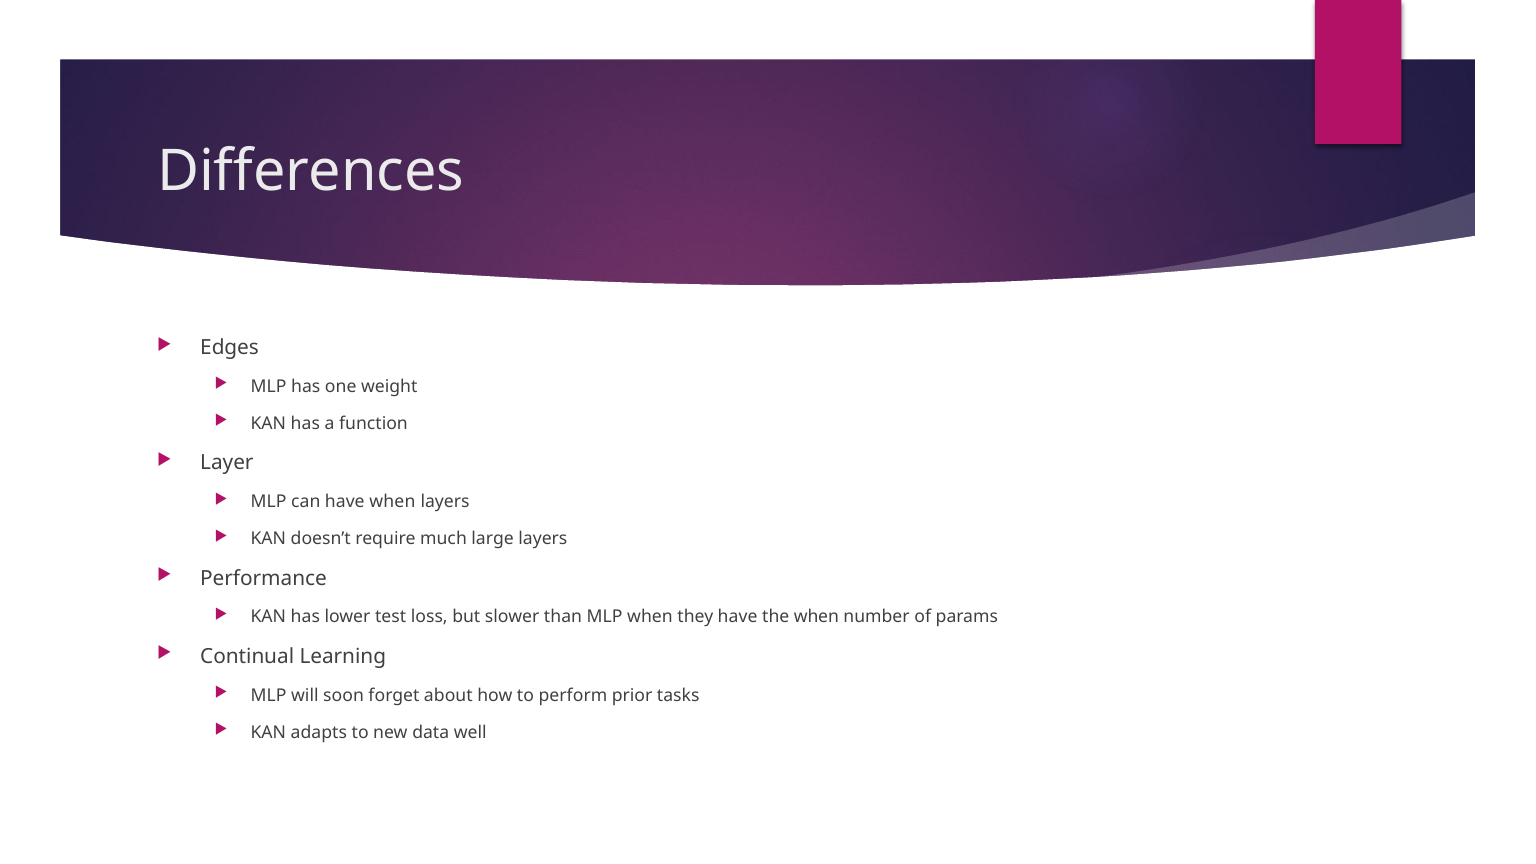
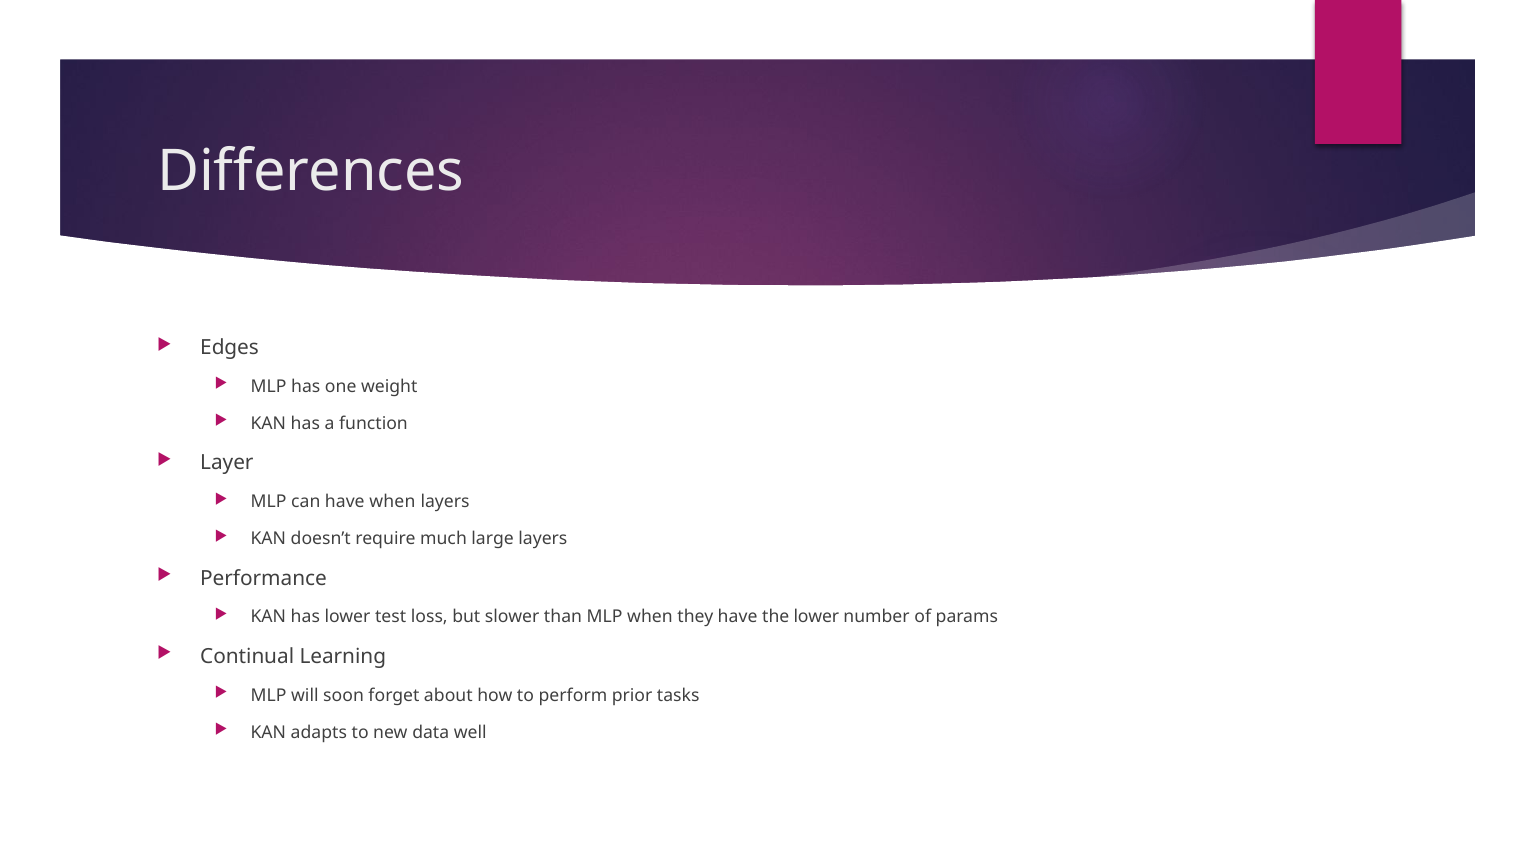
the when: when -> lower
